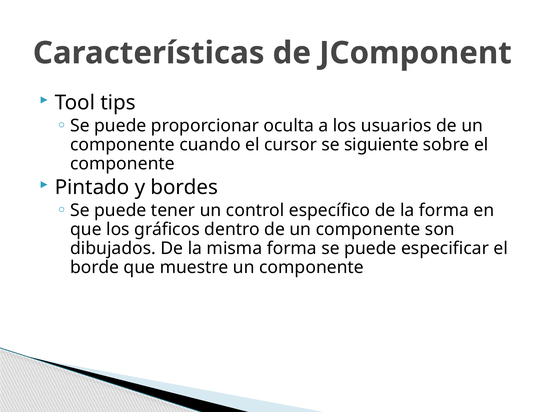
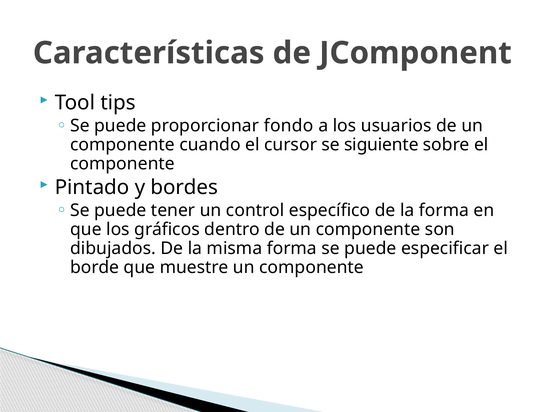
oculta: oculta -> fondo
